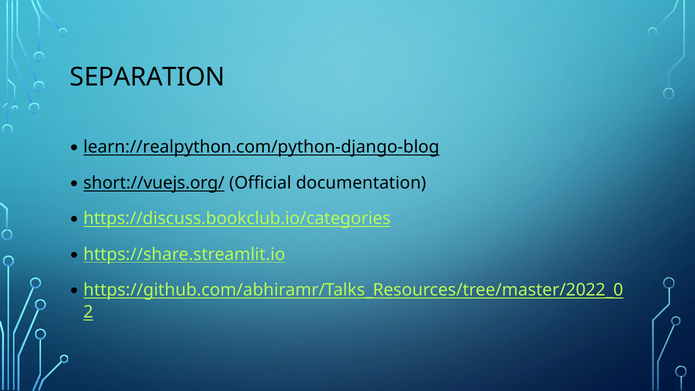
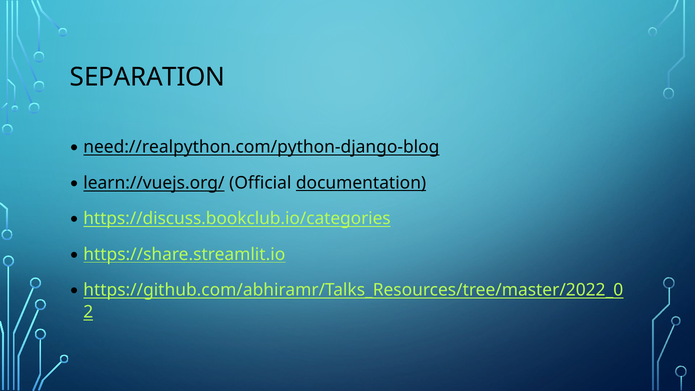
learn://realpython.com/python-django-blog: learn://realpython.com/python-django-blog -> need://realpython.com/python-django-blog
short://vuejs.org/: short://vuejs.org/ -> learn://vuejs.org/
documentation underline: none -> present
